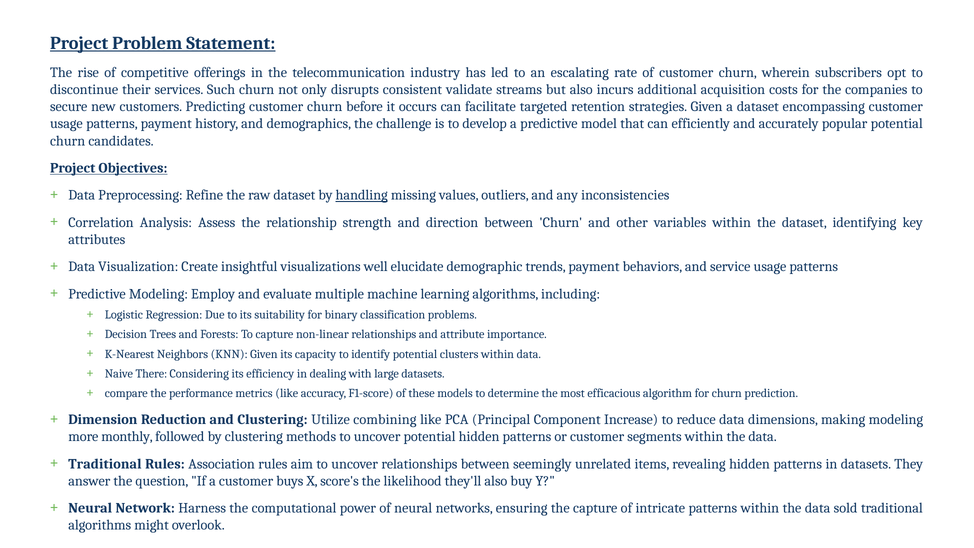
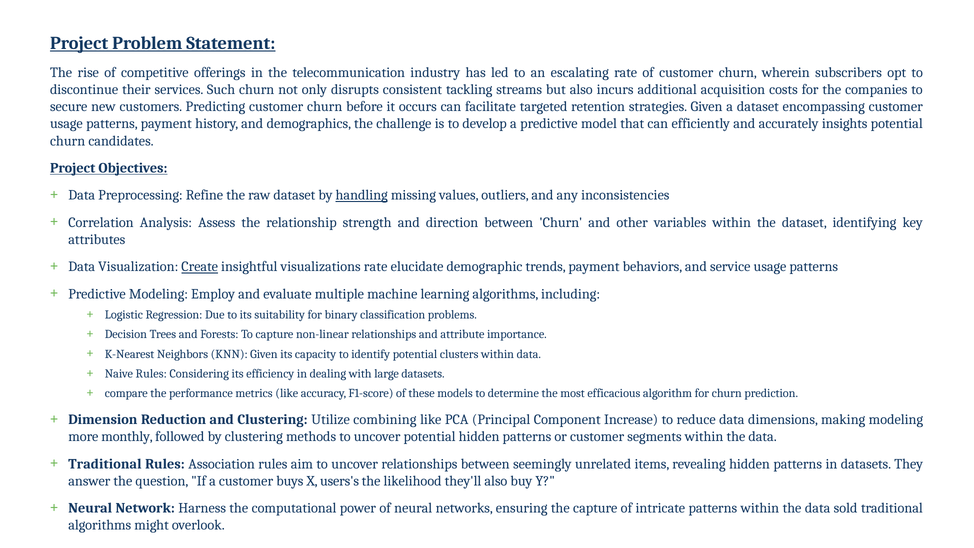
validate: validate -> tackling
popular: popular -> insights
Create underline: none -> present
visualizations well: well -> rate
Naive There: There -> Rules
score's: score's -> users's
